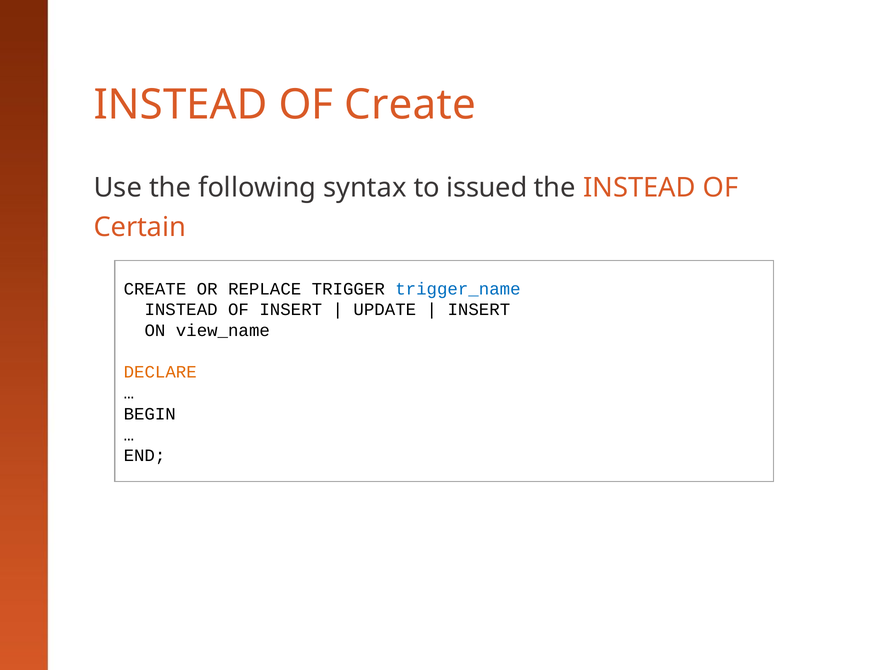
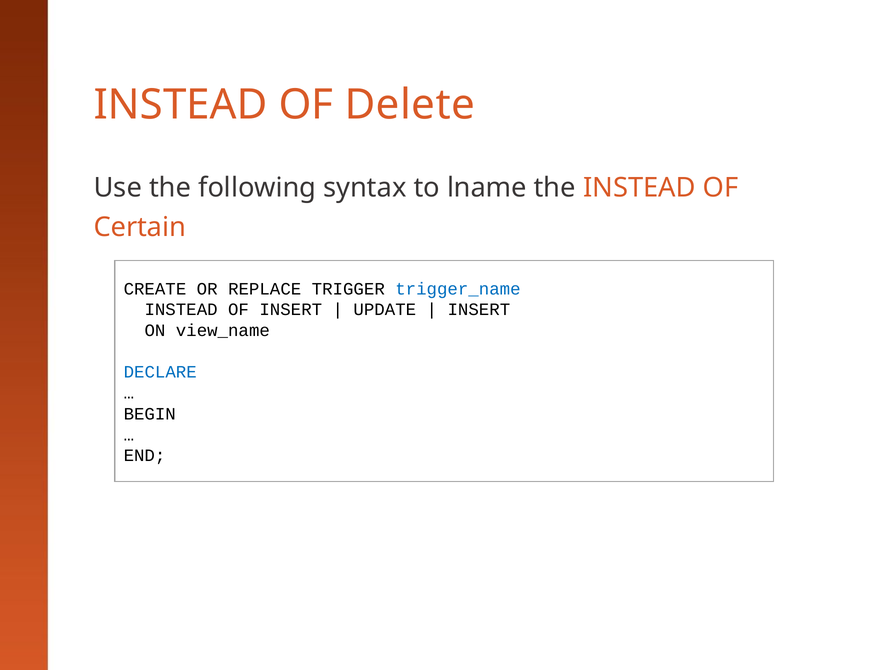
OF Create: Create -> Delete
issued: issued -> lname
DECLARE colour: orange -> blue
